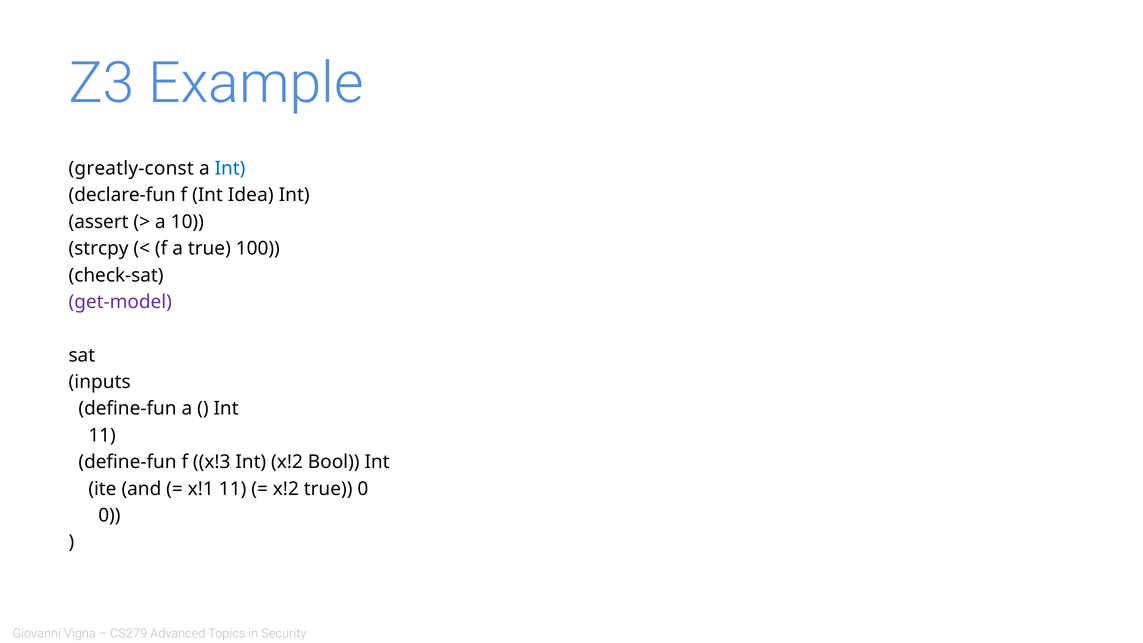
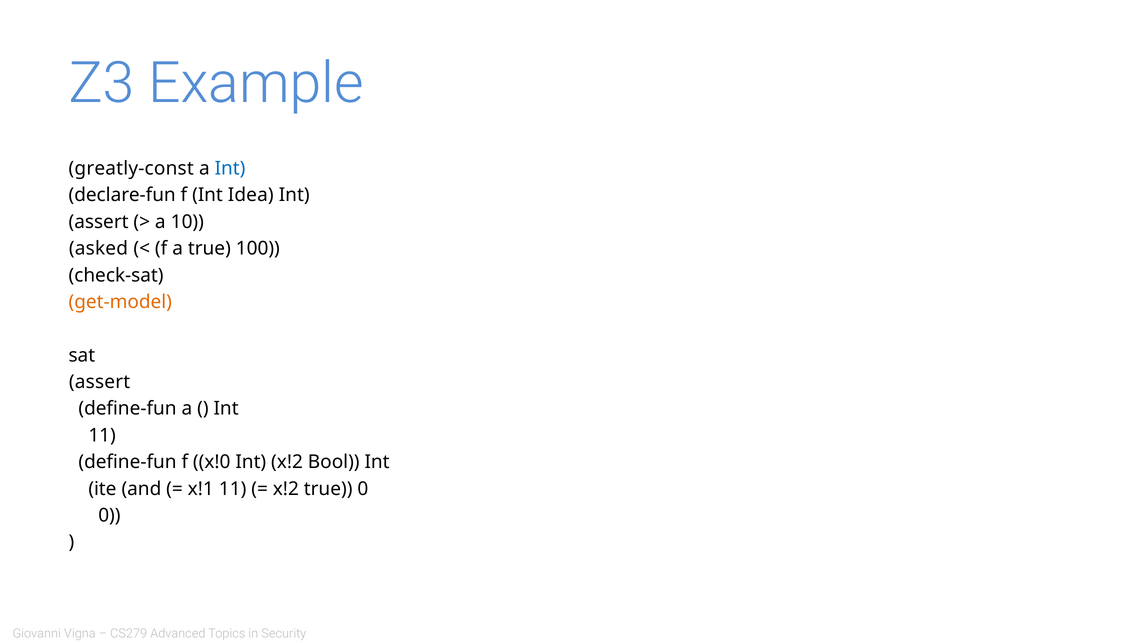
strcpy: strcpy -> asked
get-model colour: purple -> orange
inputs at (100, 382): inputs -> assert
x!3: x!3 -> x!0
